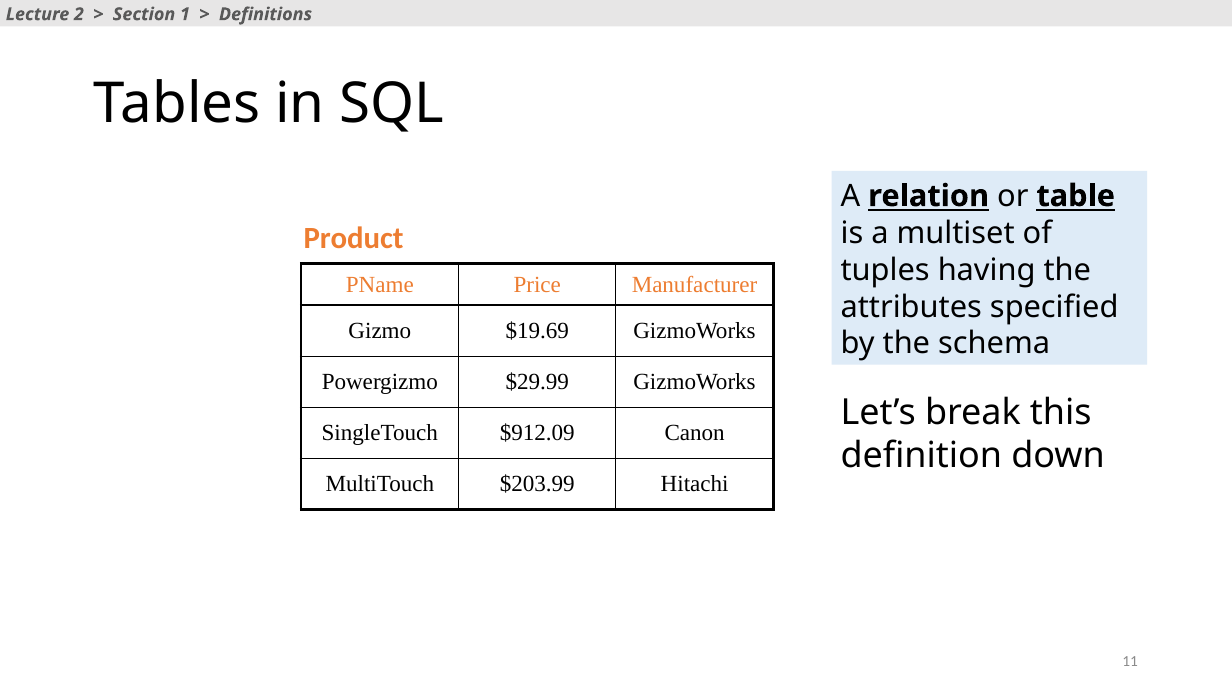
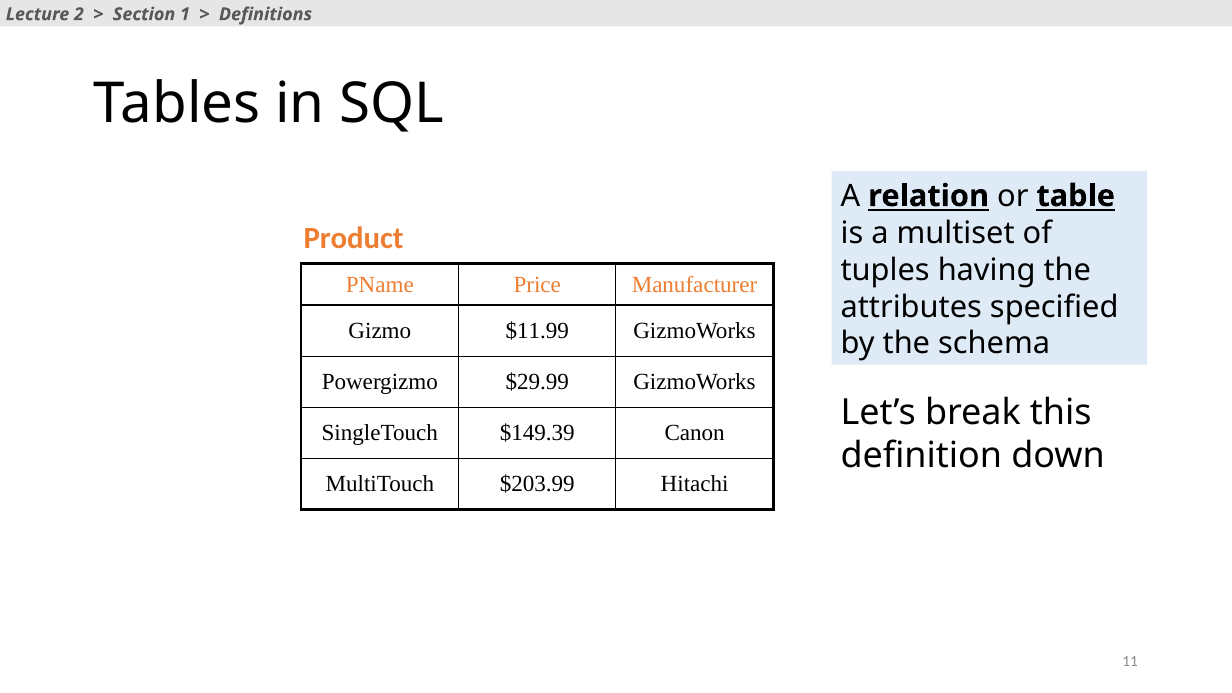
$19.69: $19.69 -> $11.99
$912.09: $912.09 -> $149.39
